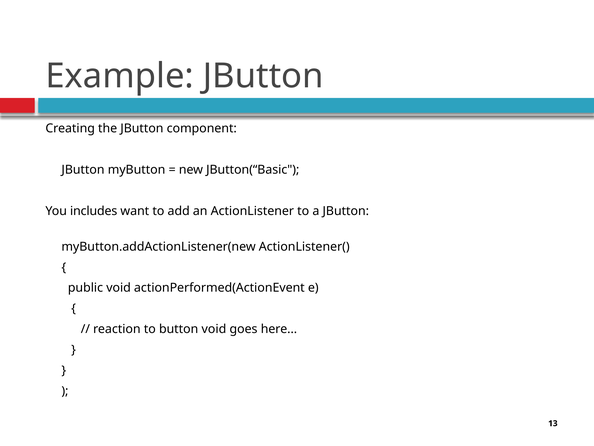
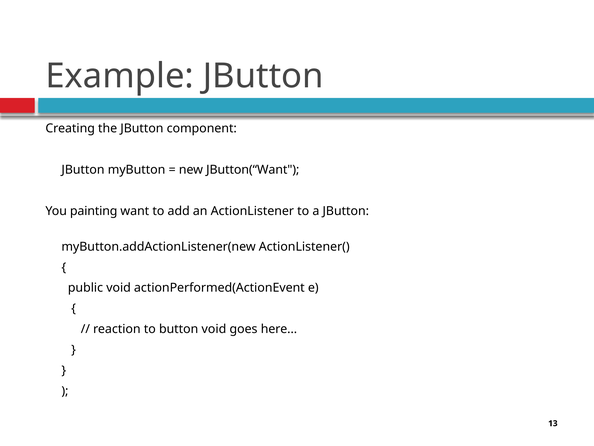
JButton(“Basic: JButton(“Basic -> JButton(“Want
includes: includes -> painting
